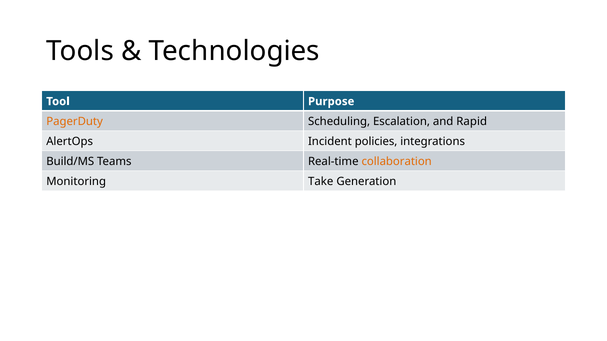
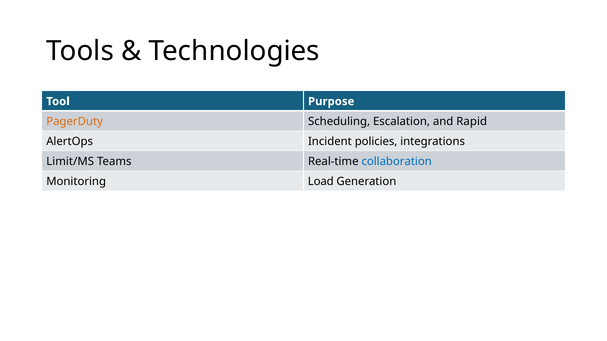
Build/MS: Build/MS -> Limit/MS
collaboration colour: orange -> blue
Take: Take -> Load
